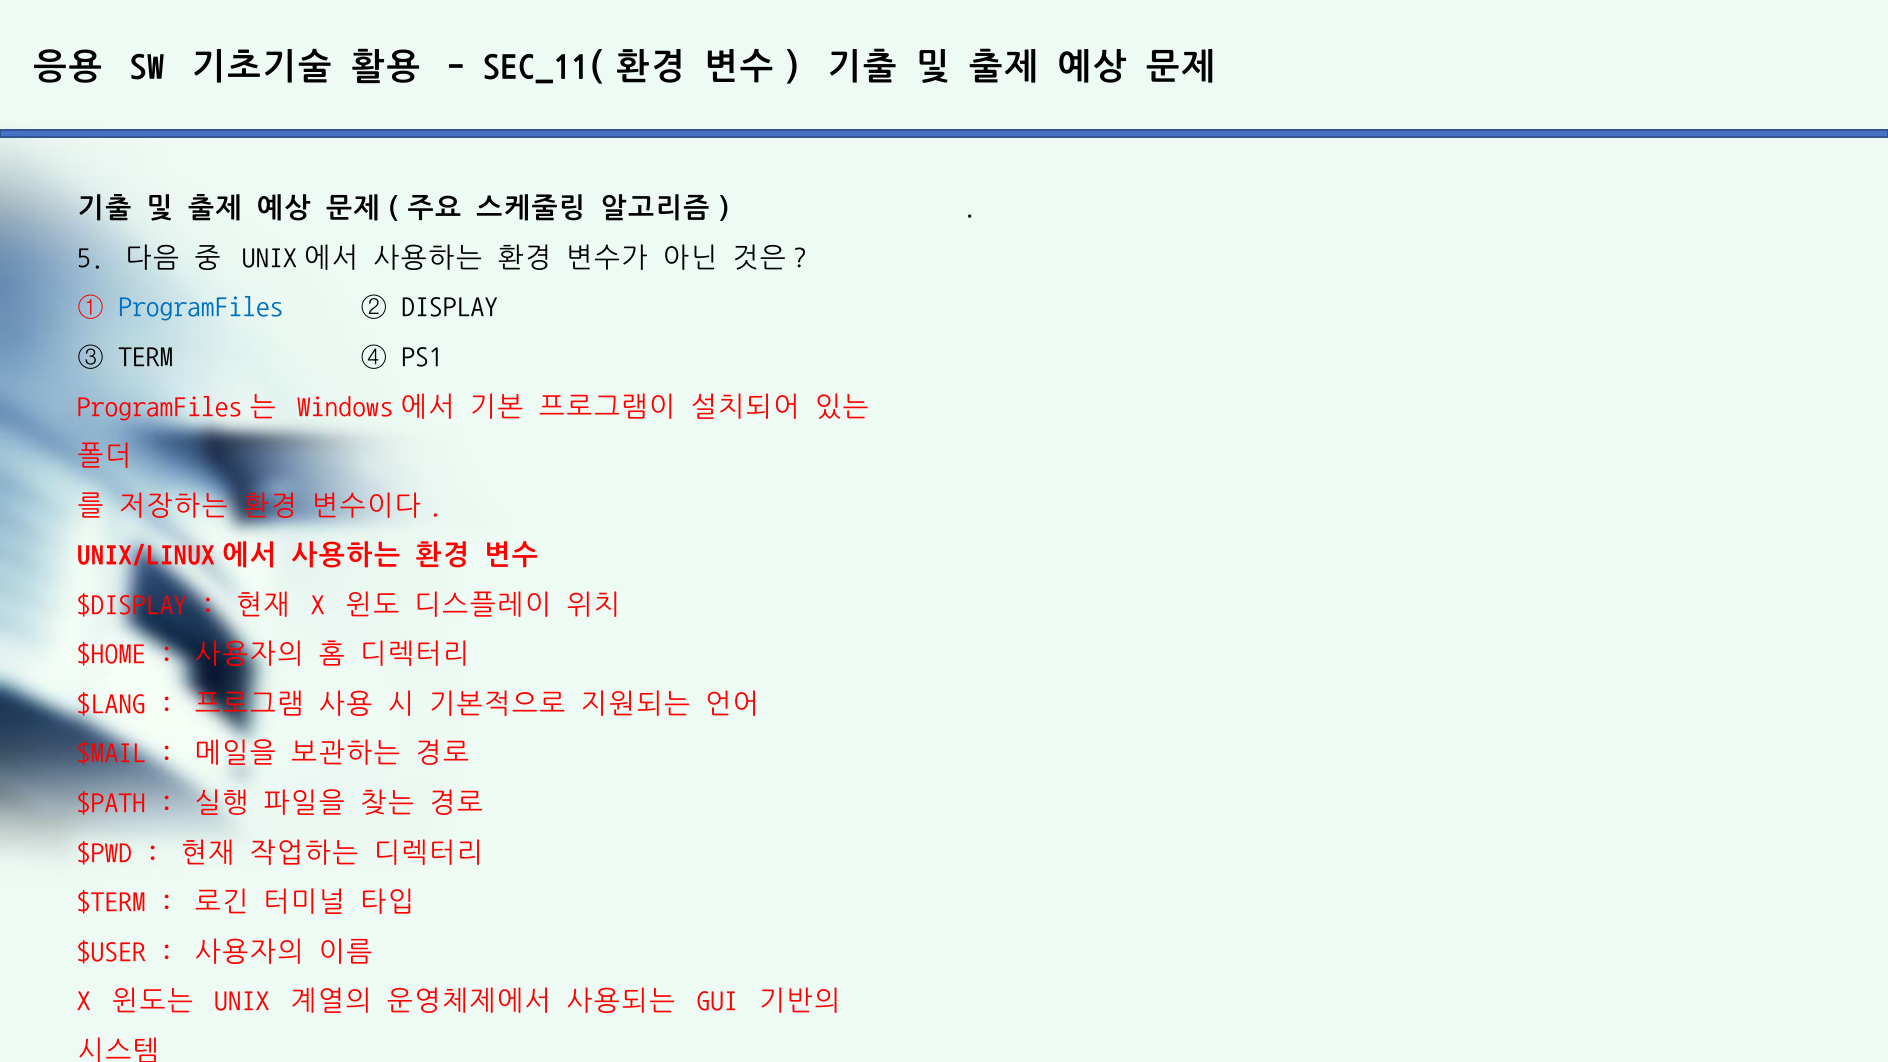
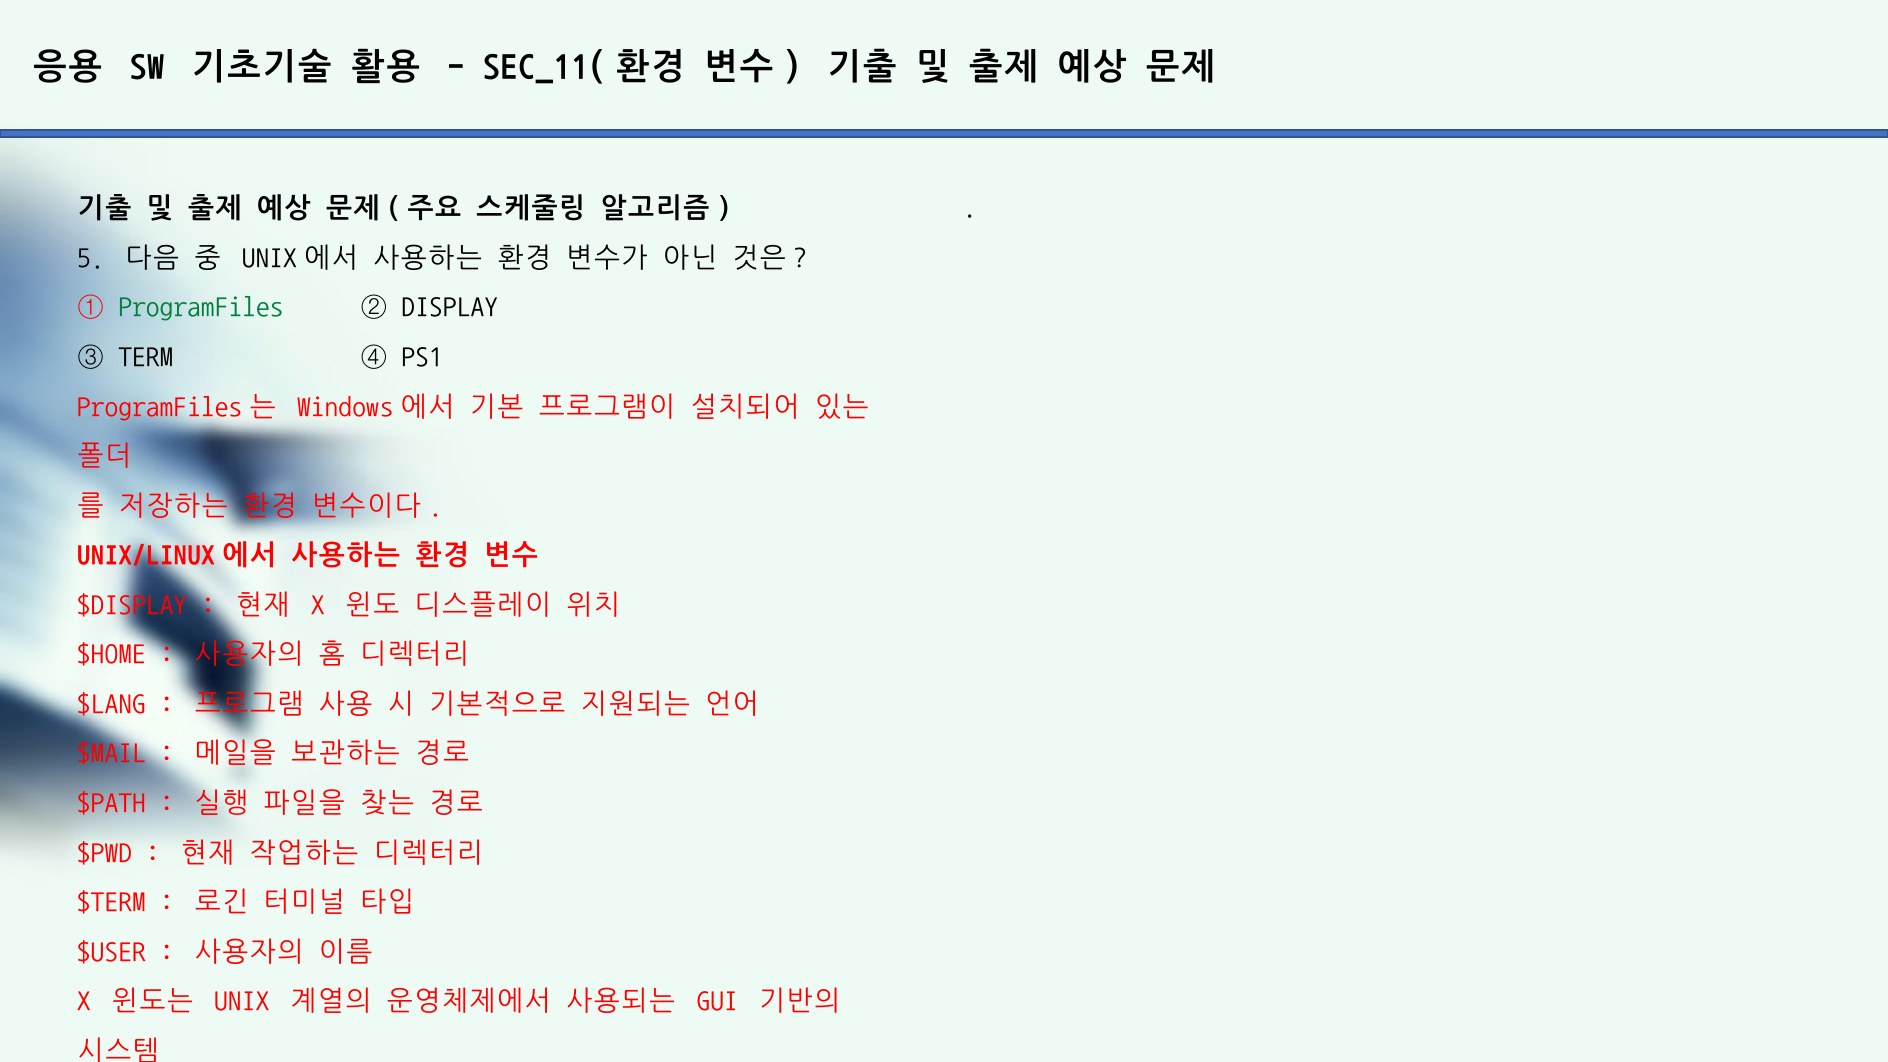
ProgramFiles at (201, 307) colour: blue -> green
